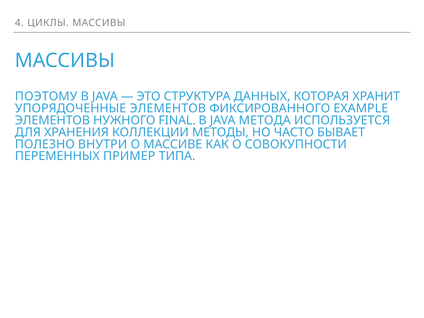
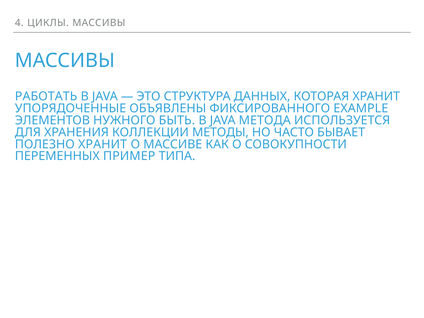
ПОЭТОМУ: ПОЭТОМУ -> РАБОТАТЬ
УПОРЯДОЧЕННЫЕ ЭЛЕМЕНТОВ: ЭЛЕМЕНТОВ -> ОБЪЯВЛЕНЫ
FINAL: FINAL -> БЫТЬ
ПОЛЕЗНО ВНУТРИ: ВНУТРИ -> ХРАНИТ
